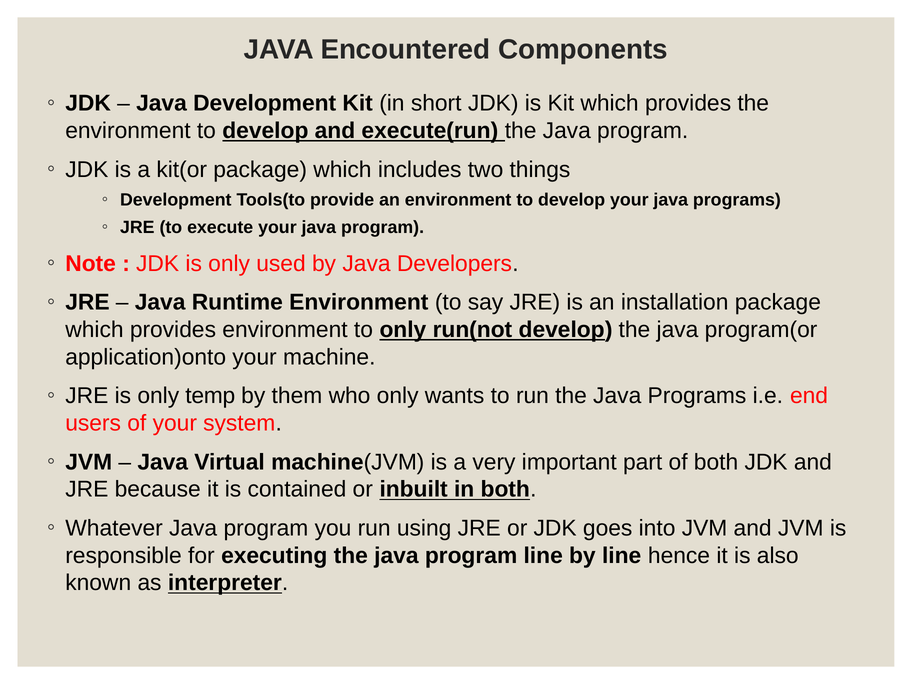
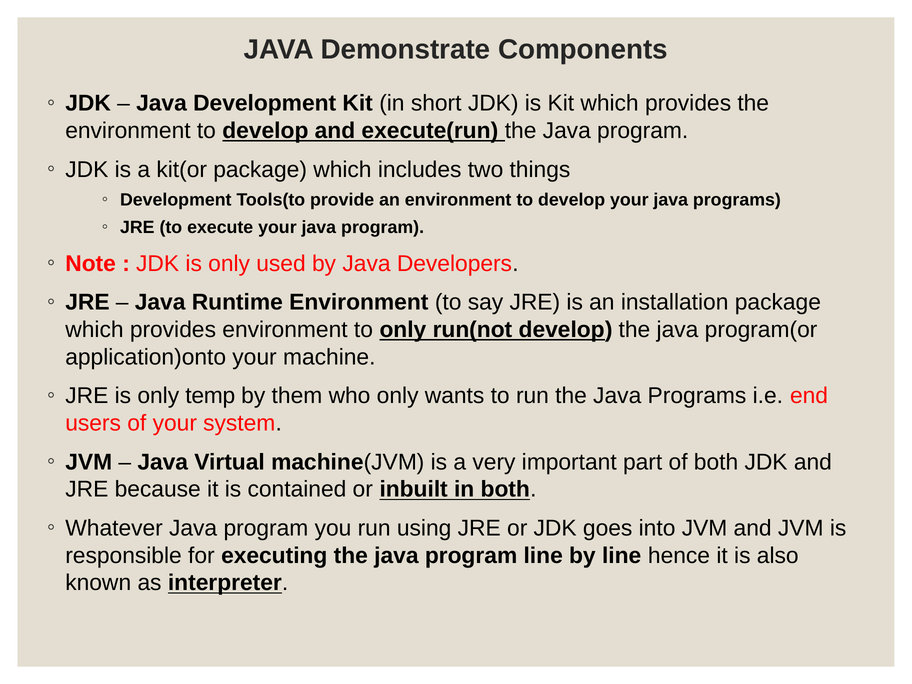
Encountered: Encountered -> Demonstrate
